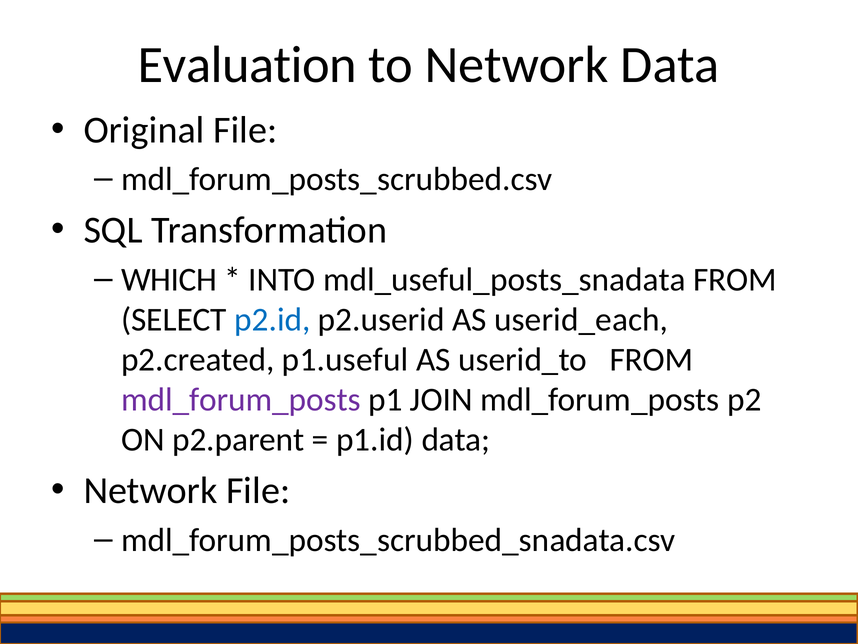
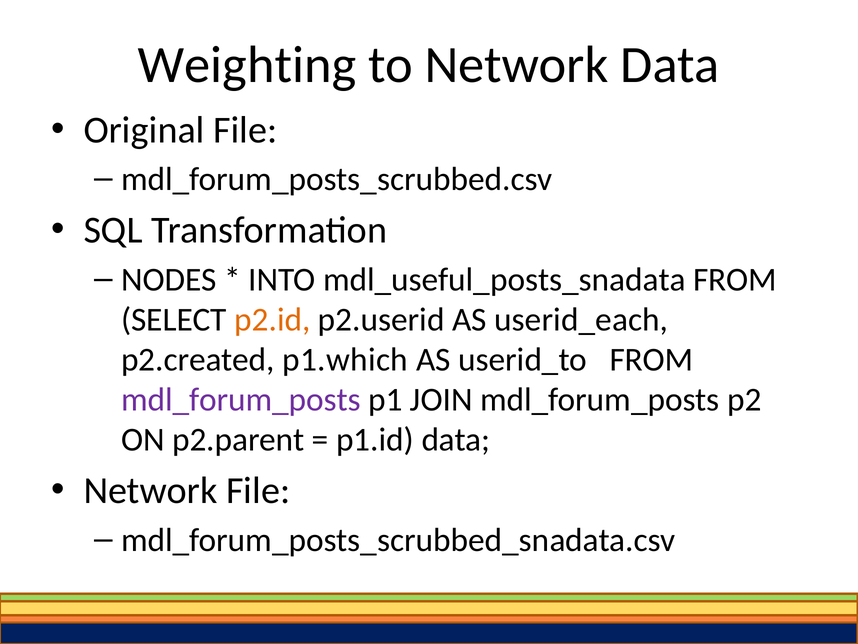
Evaluation: Evaluation -> Weighting
WHICH: WHICH -> NODES
p2.id colour: blue -> orange
p1.useful: p1.useful -> p1.which
